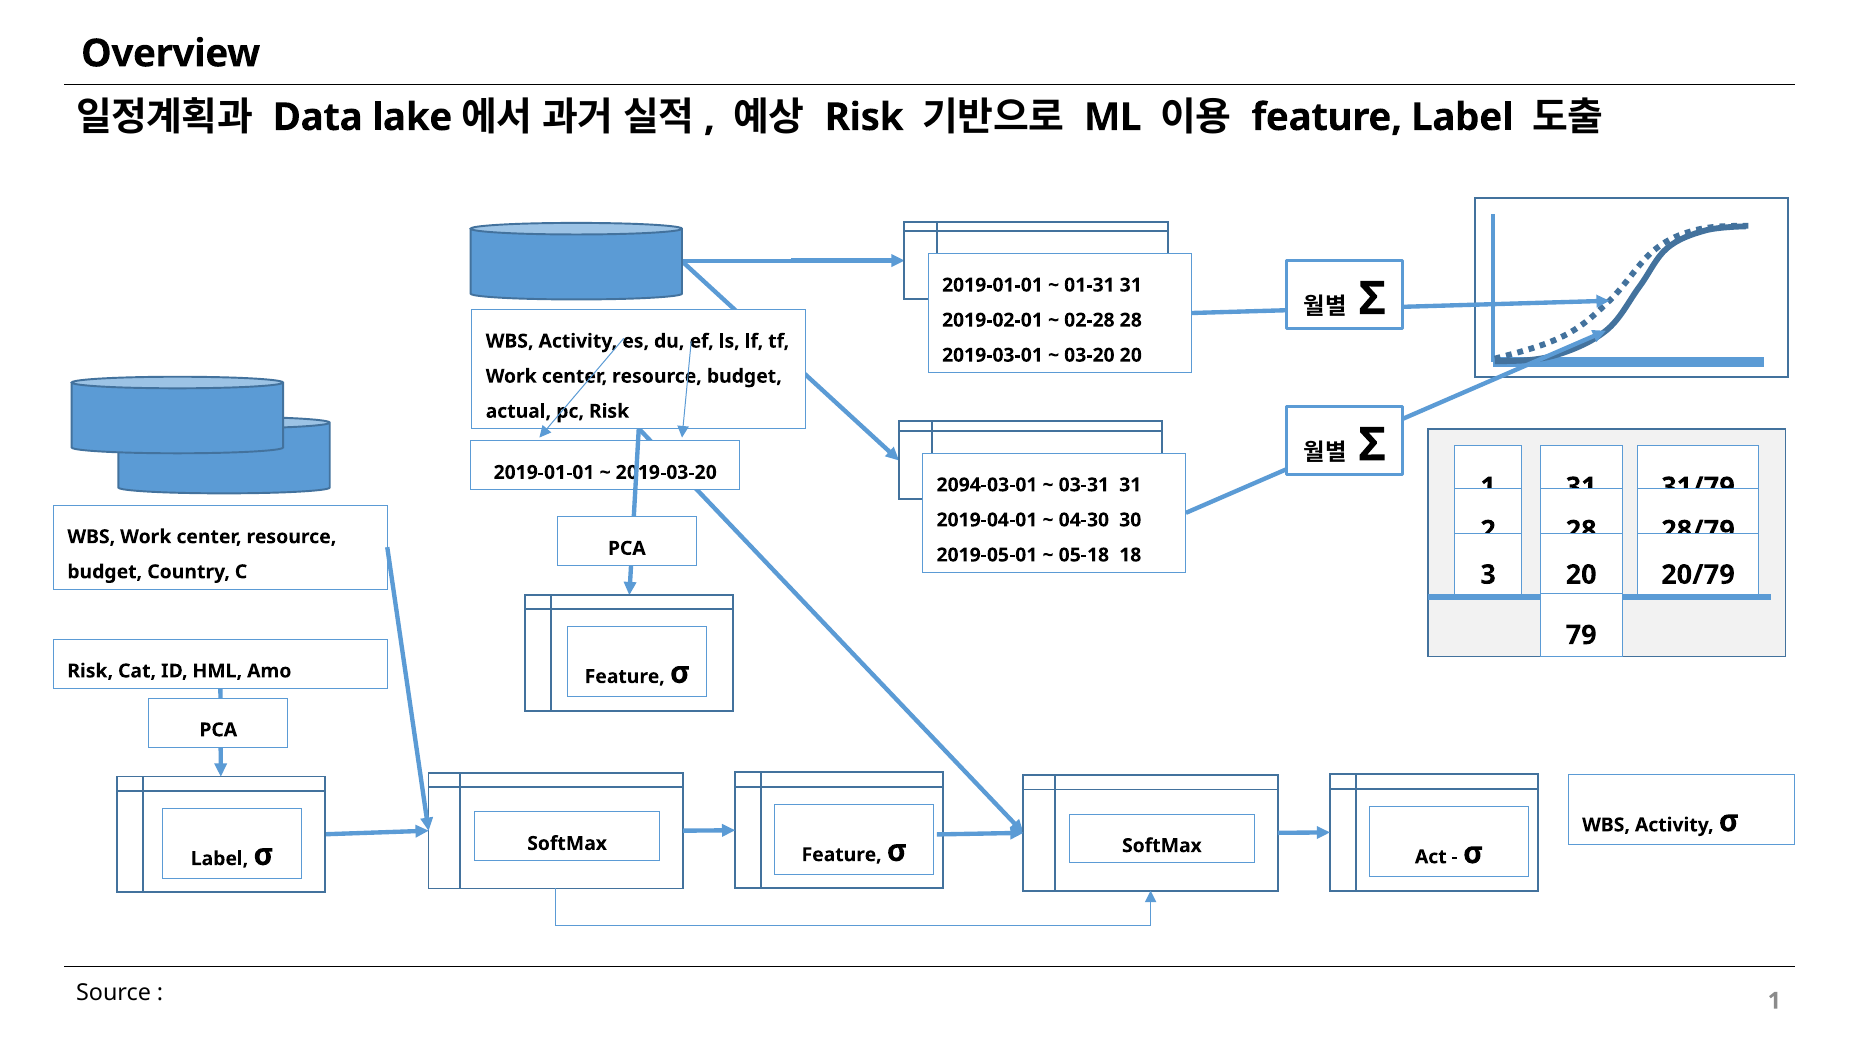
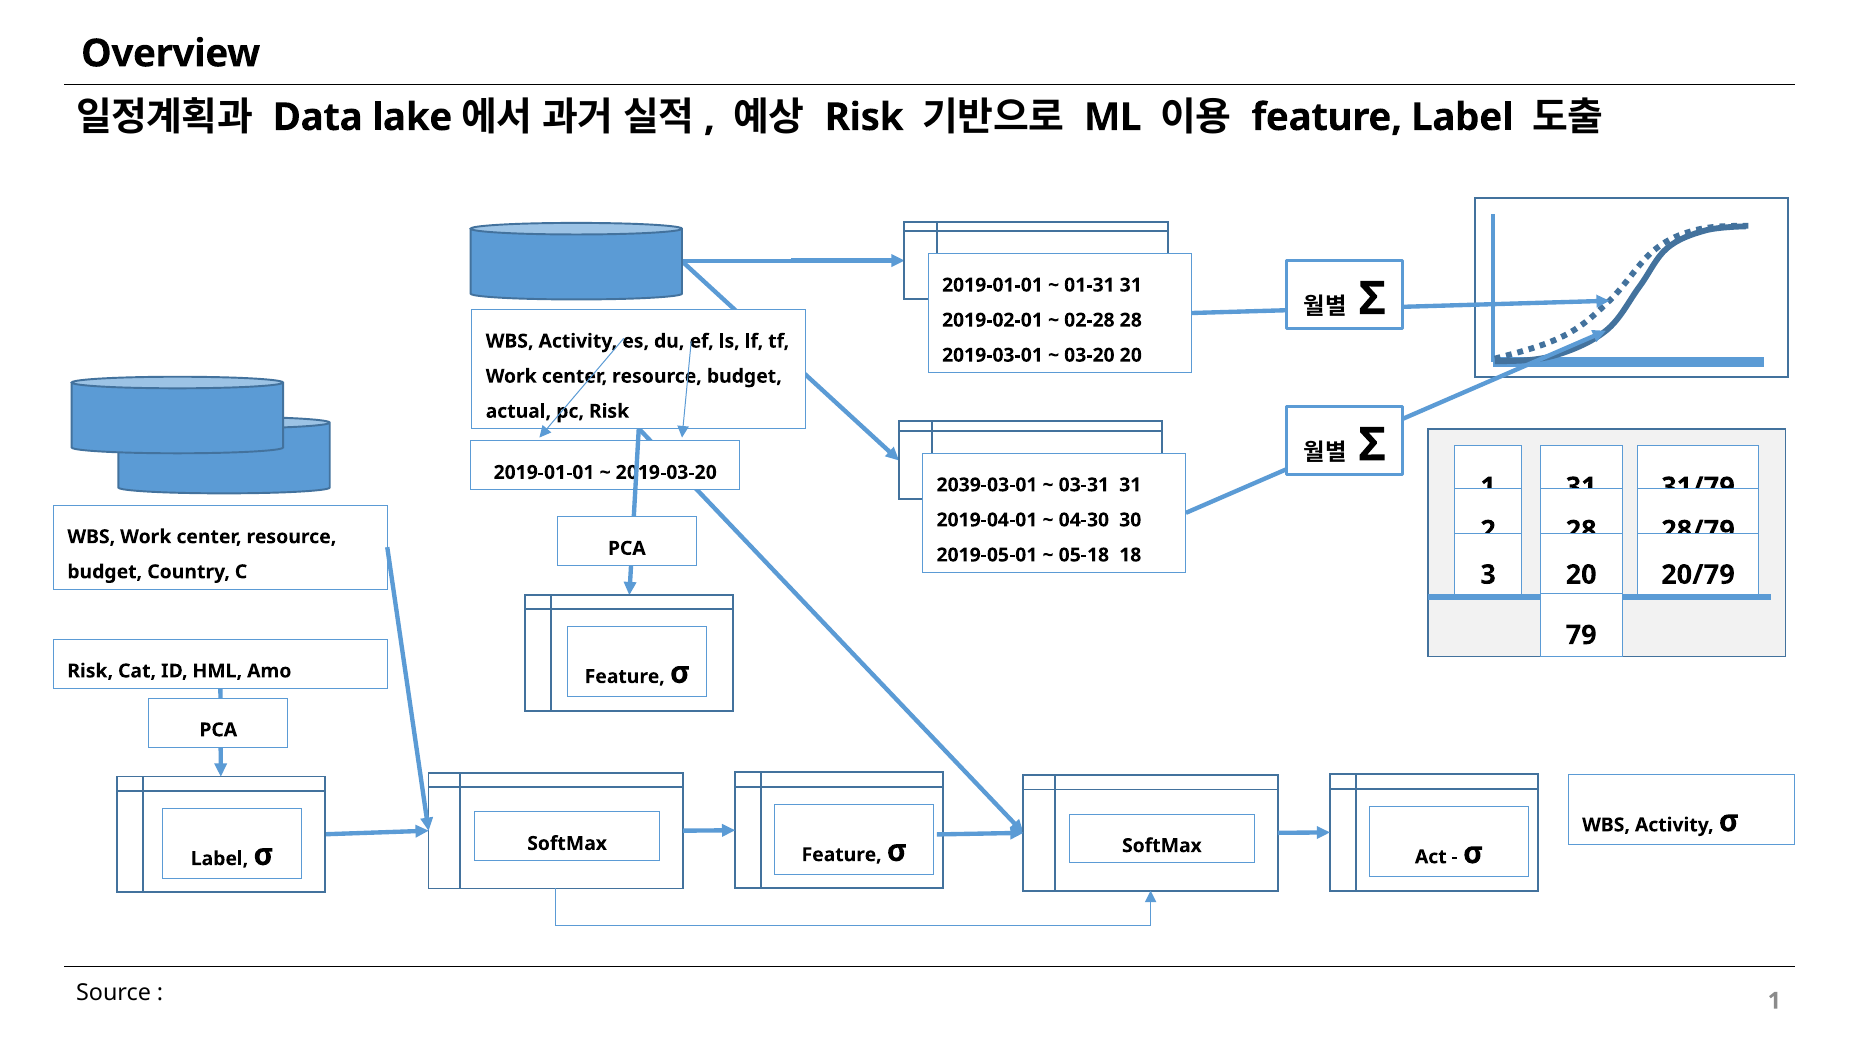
2094-03-01: 2094-03-01 -> 2039-03-01
